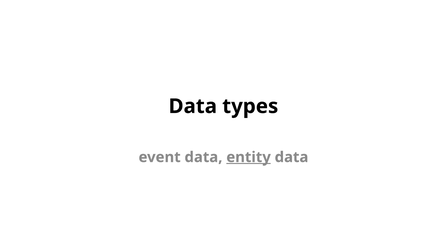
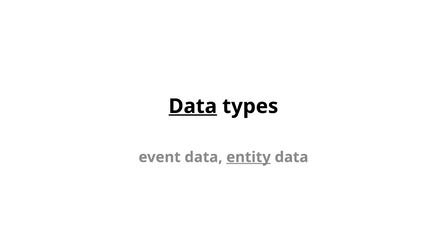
Data at (193, 106) underline: none -> present
